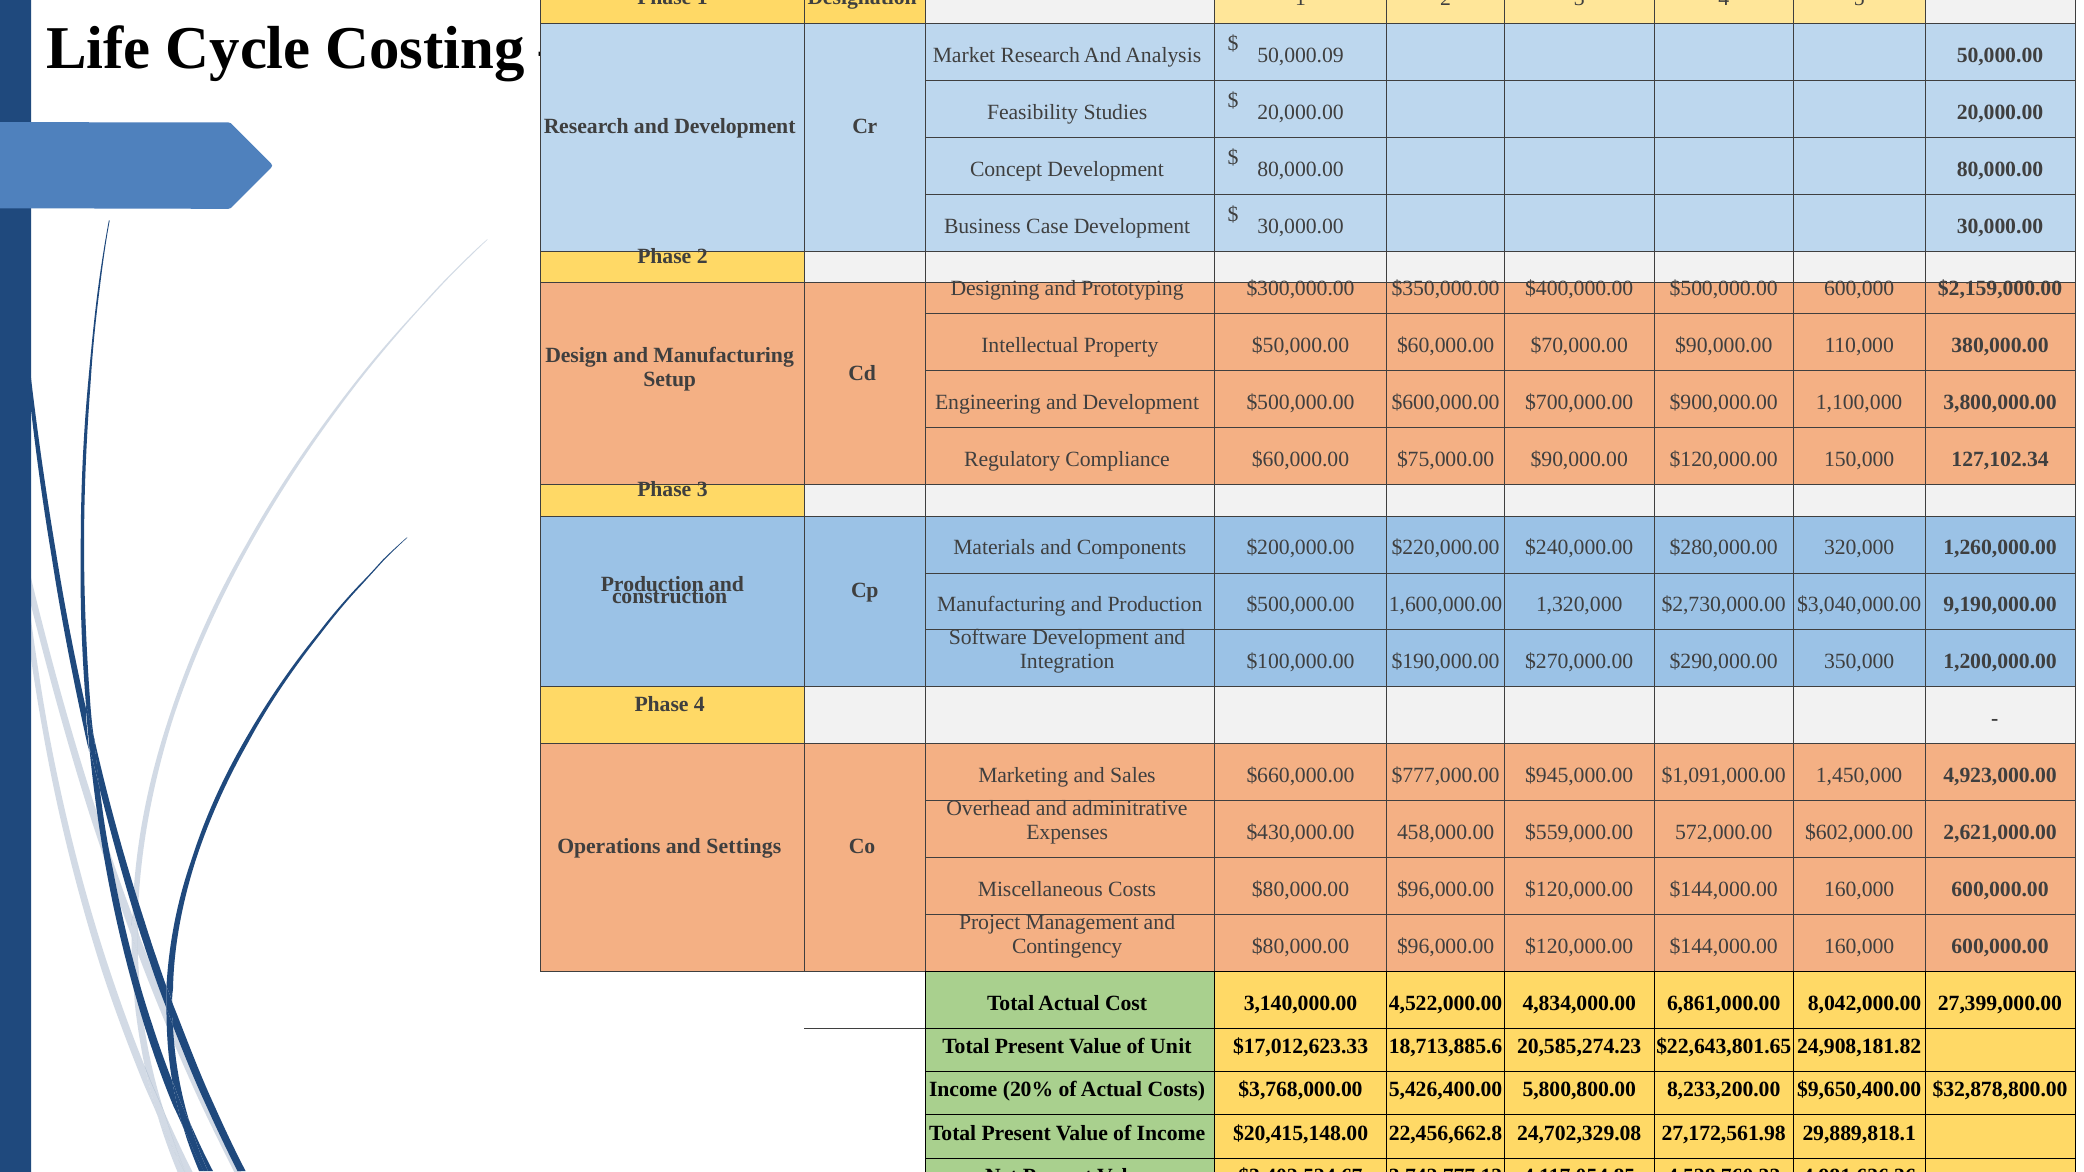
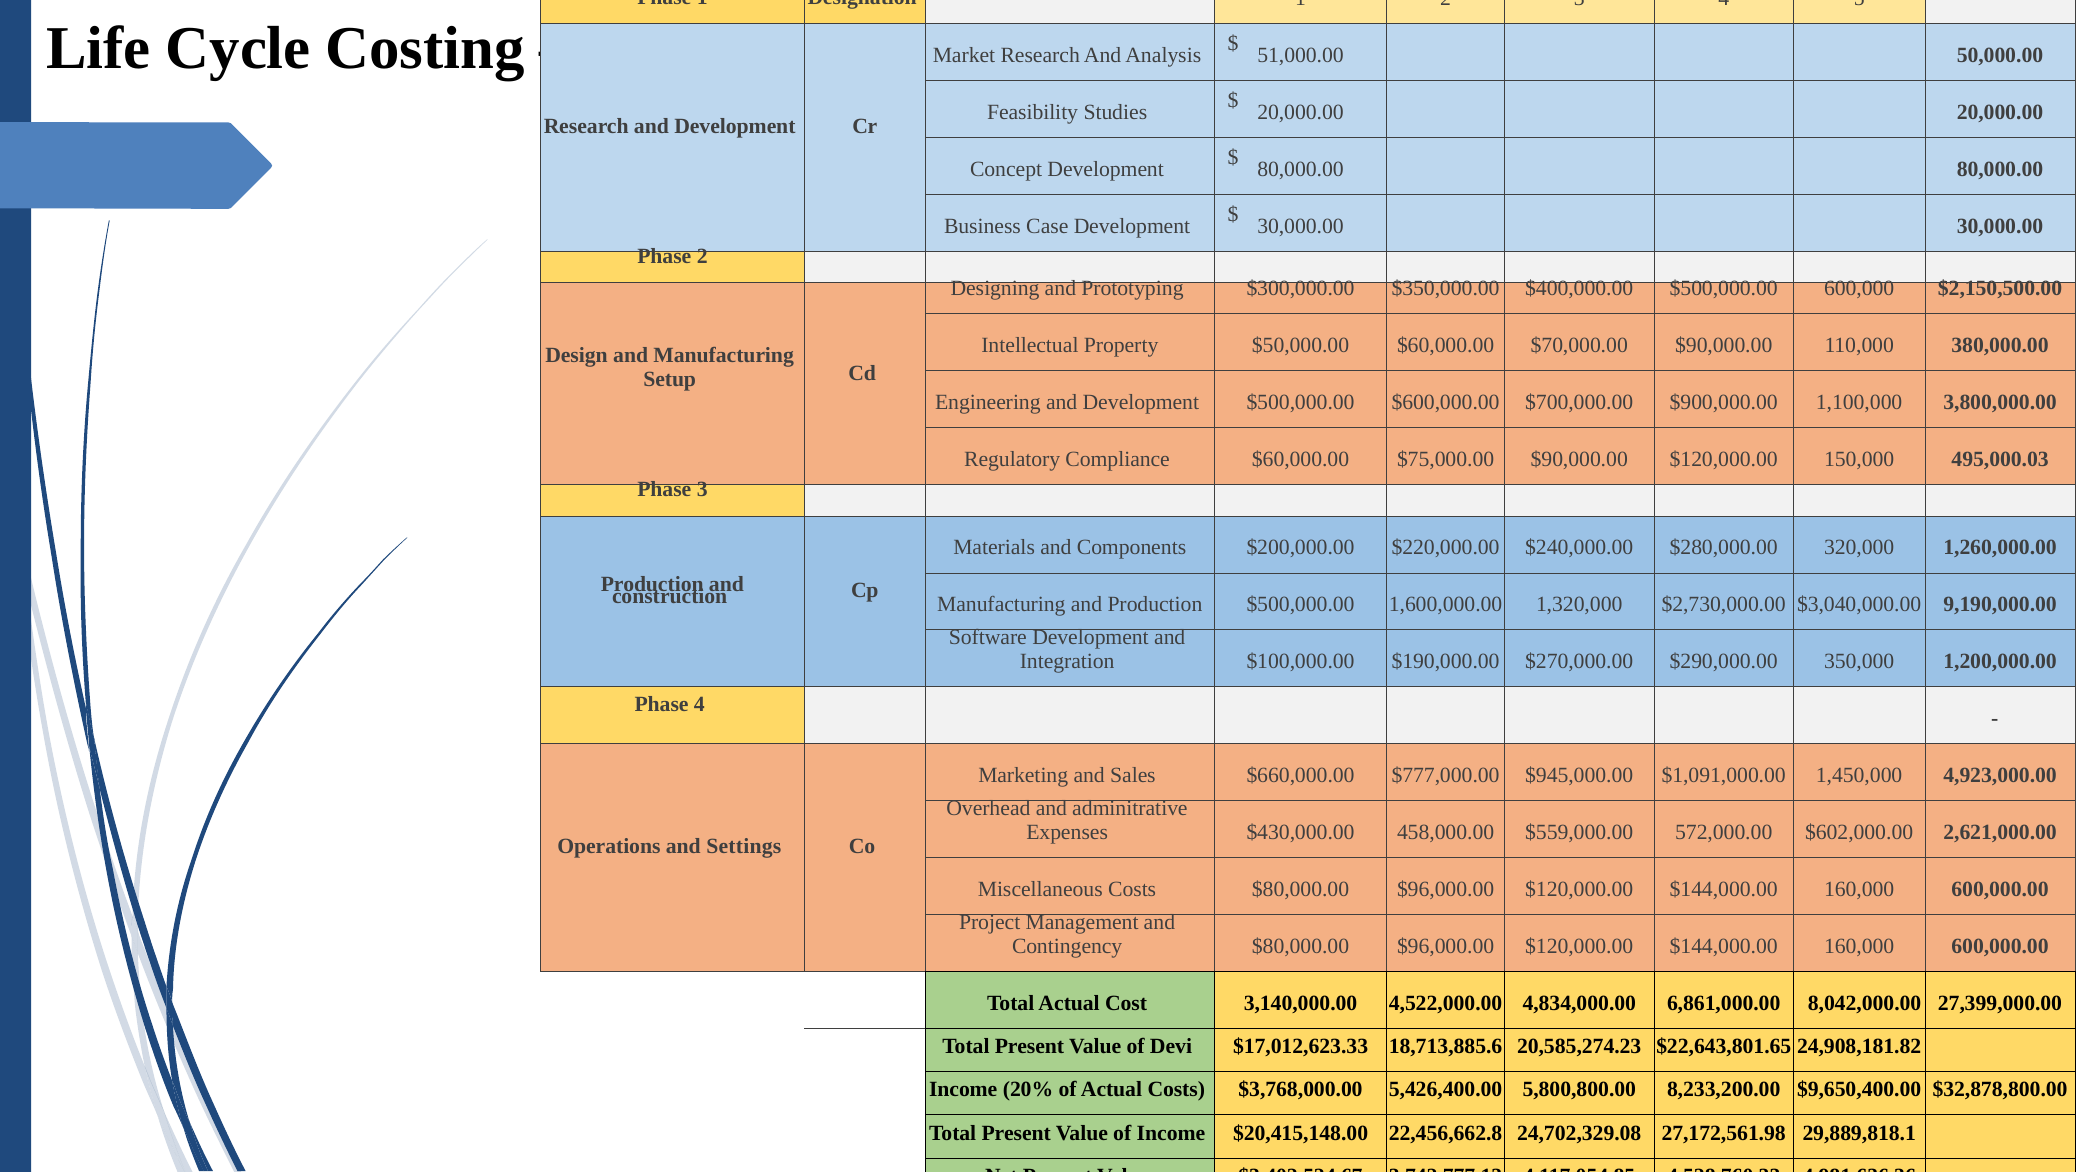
50,000.09: 50,000.09 -> 51,000.00
$2,159,000.00: $2,159,000.00 -> $2,150,500.00
127,102.34: 127,102.34 -> 495,000.03
Unit: Unit -> Devi
